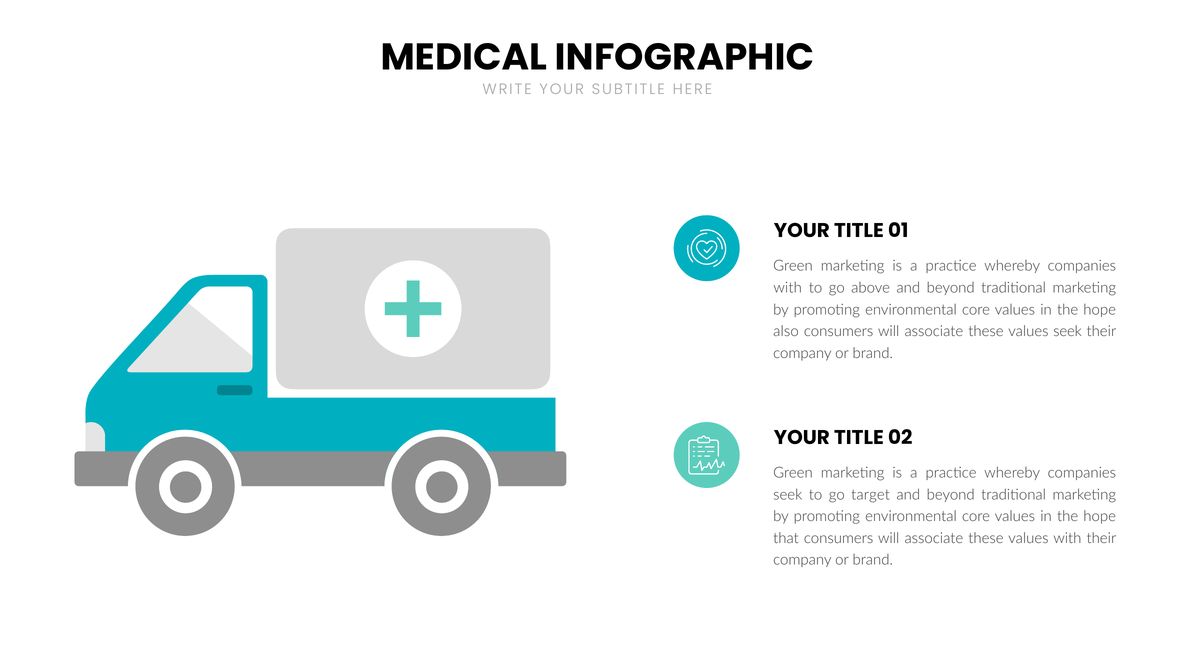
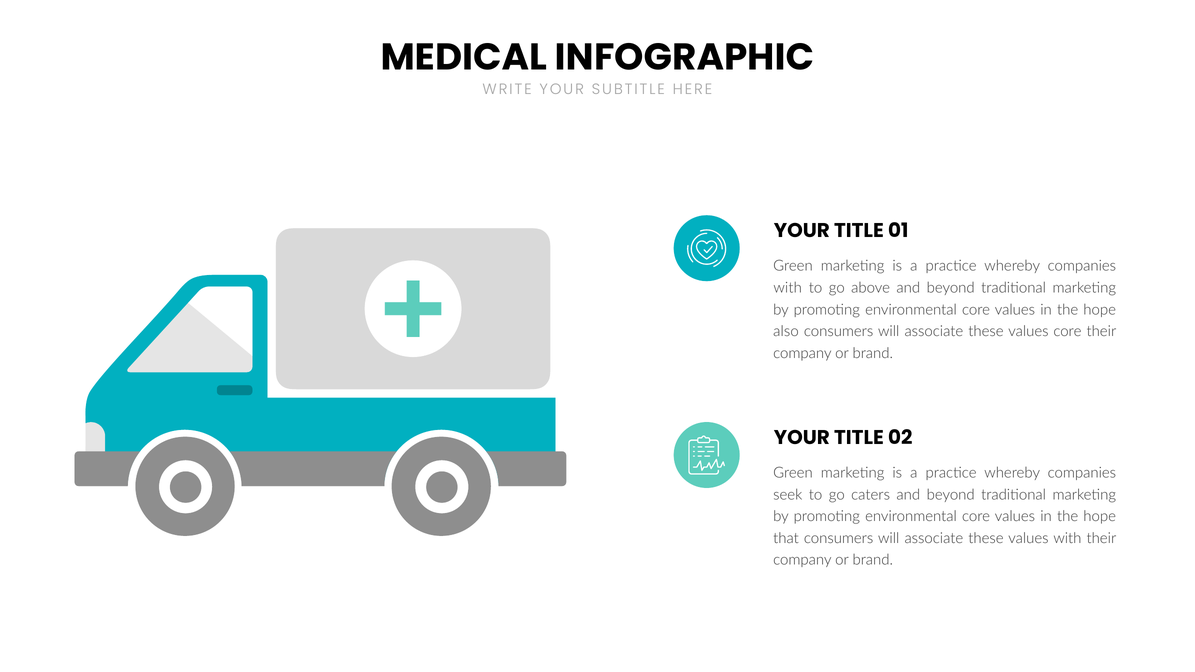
values seek: seek -> core
target: target -> caters
